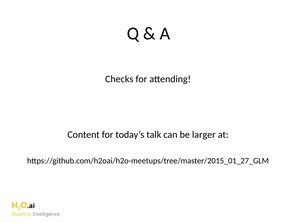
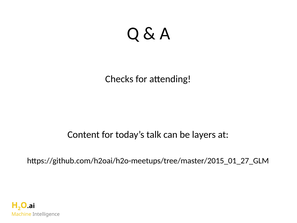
larger: larger -> layers
